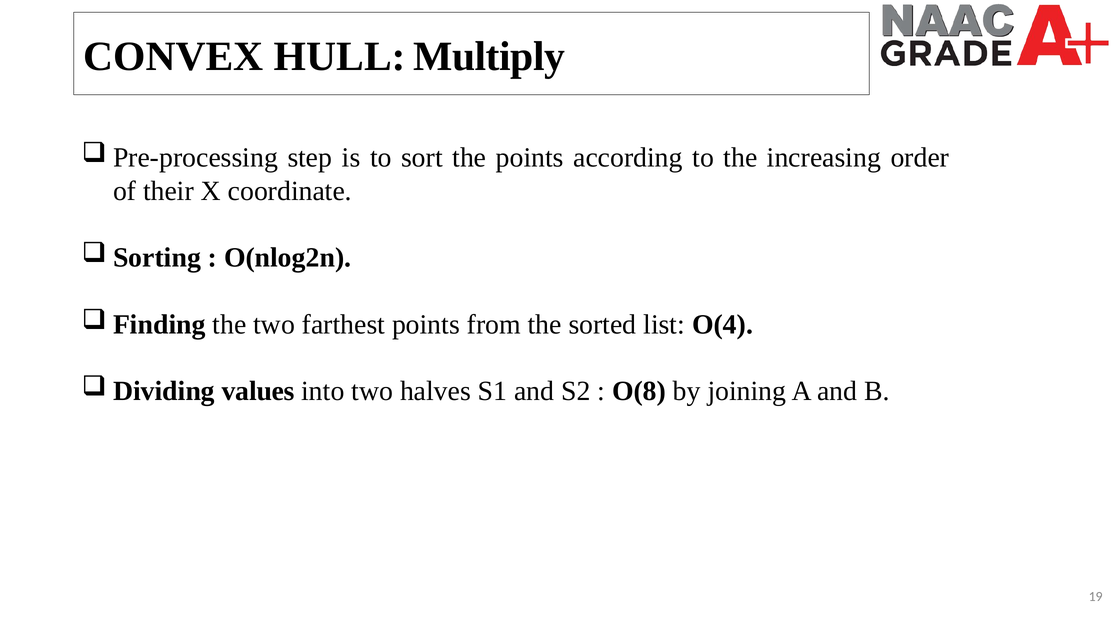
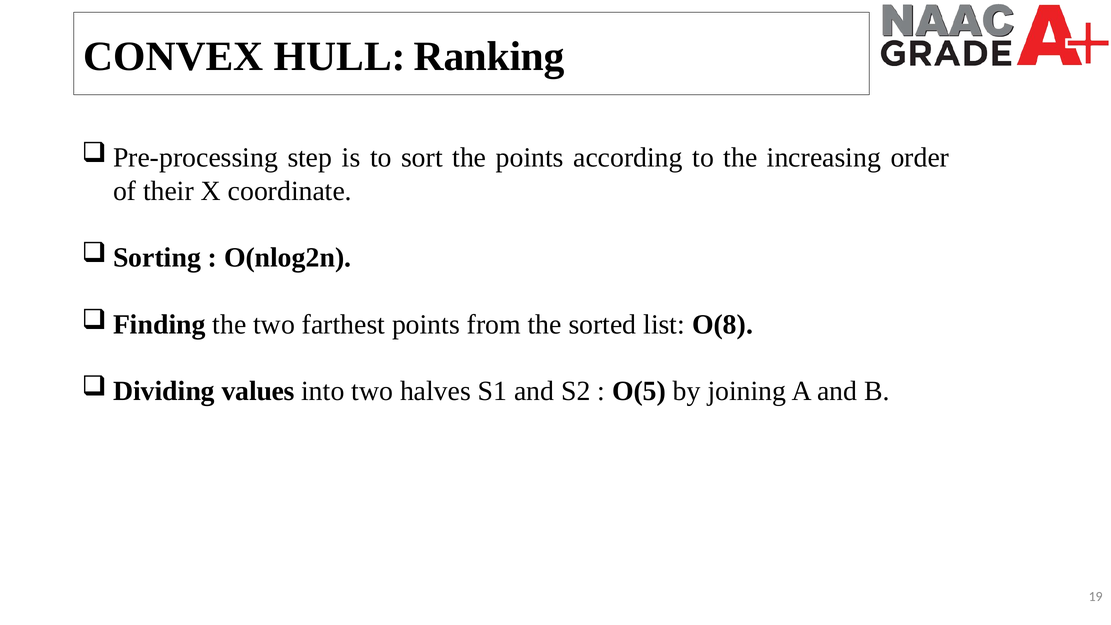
Multiply: Multiply -> Ranking
O(4: O(4 -> O(8
O(8: O(8 -> O(5
